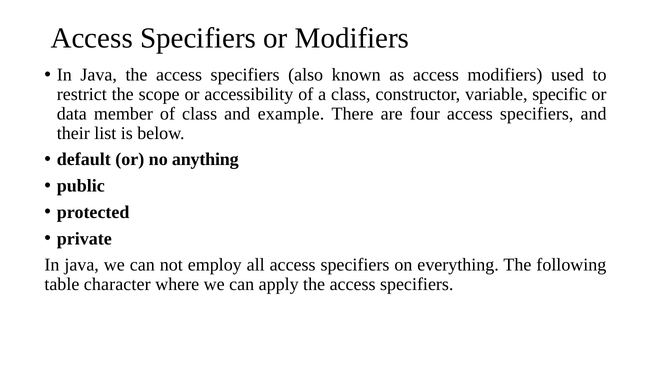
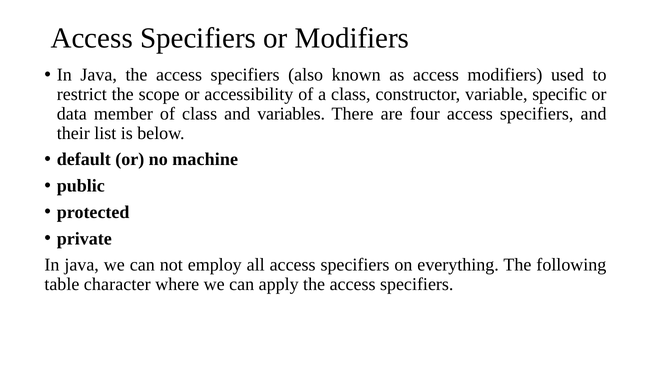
example: example -> variables
anything: anything -> machine
